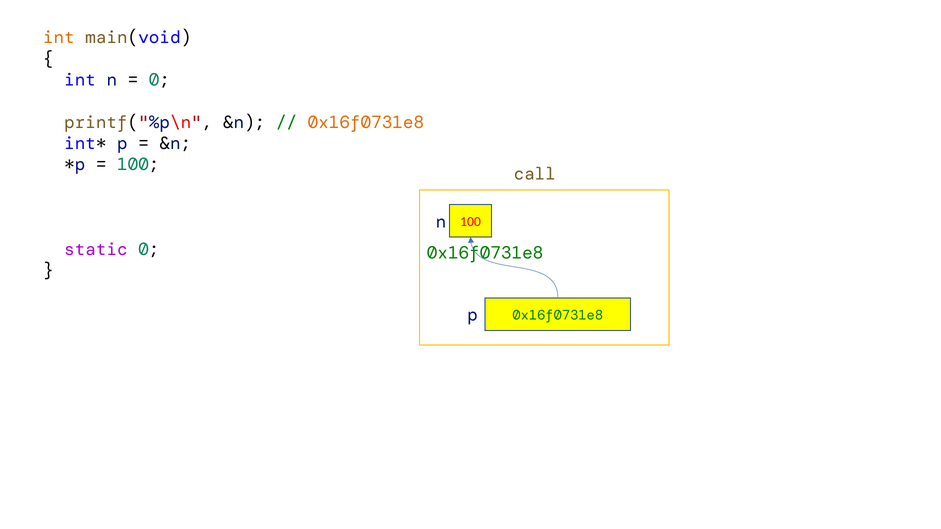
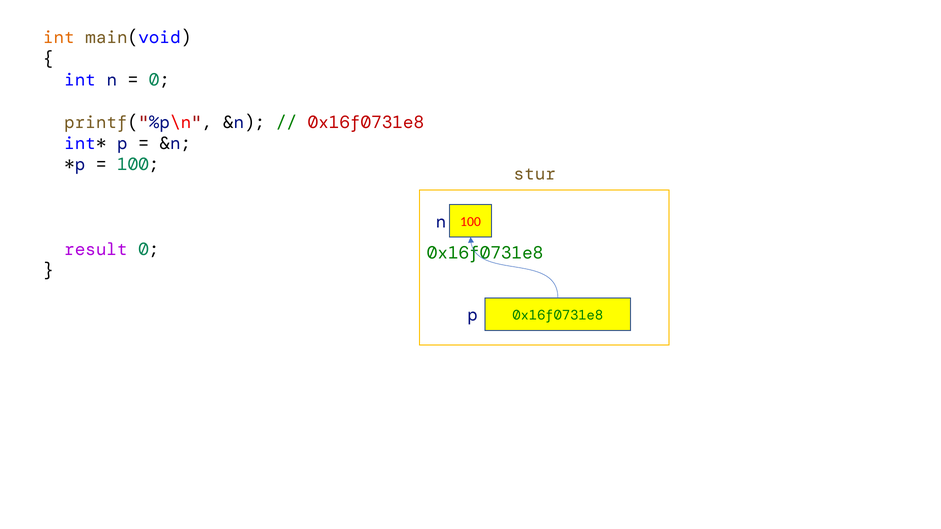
0x16f0731e8 at (366, 122) colour: orange -> red
call: call -> stur
static: static -> result
